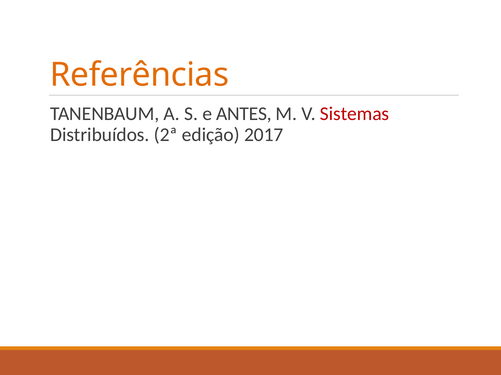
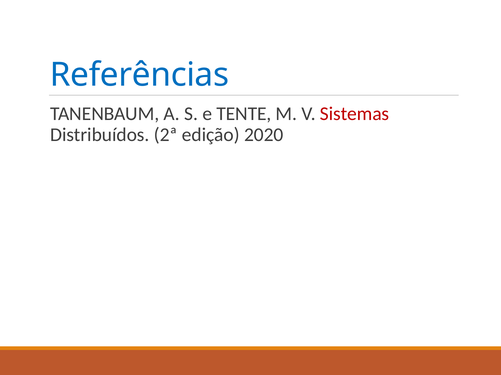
Referências colour: orange -> blue
ANTES: ANTES -> TENTE
2017: 2017 -> 2020
